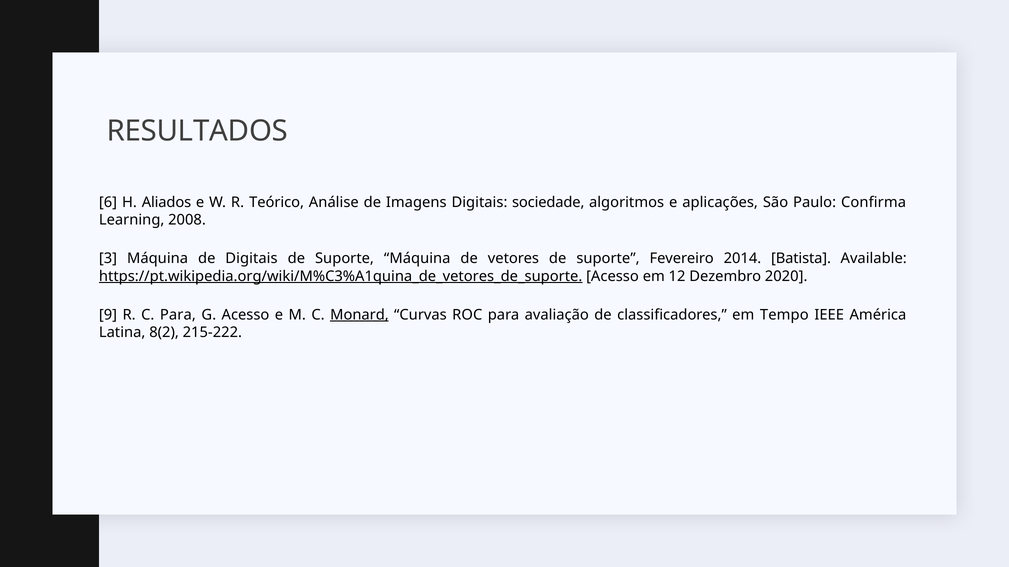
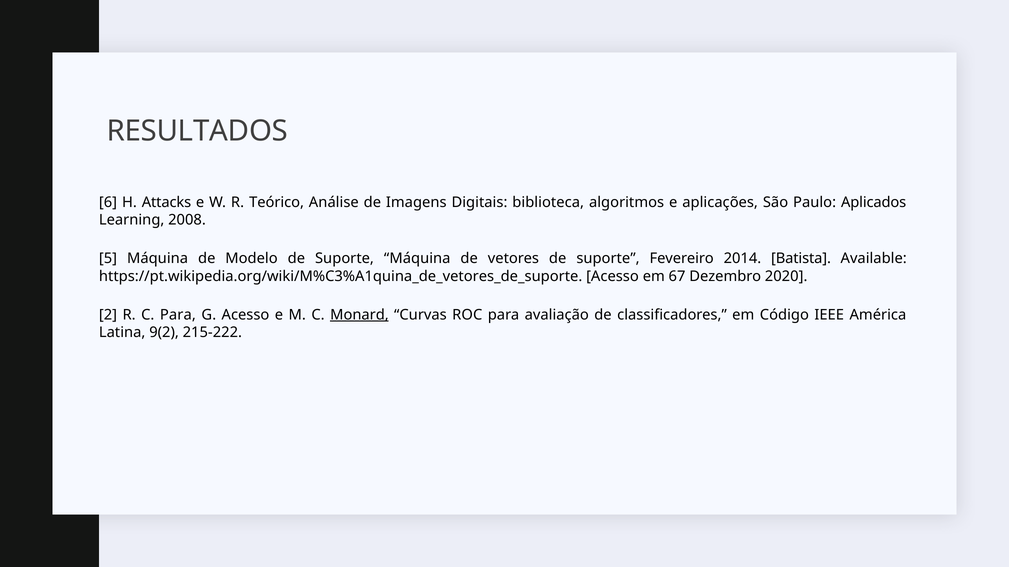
Aliados: Aliados -> Attacks
sociedade: sociedade -> biblioteca
Confirma: Confirma -> Aplicados
3: 3 -> 5
de Digitais: Digitais -> Modelo
https://pt.wikipedia.org/wiki/M%C3%A1quina_de_vetores_de_suporte underline: present -> none
12: 12 -> 67
9: 9 -> 2
Tempo: Tempo -> Código
8(2: 8(2 -> 9(2
